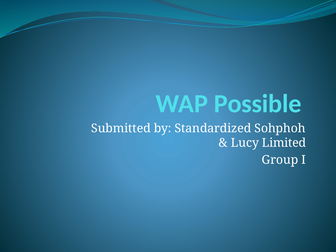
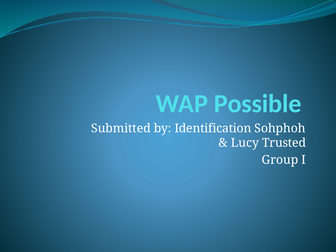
Standardized: Standardized -> Identification
Limited: Limited -> Trusted
